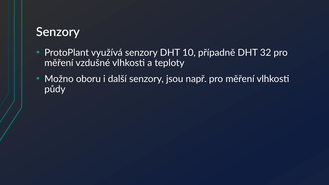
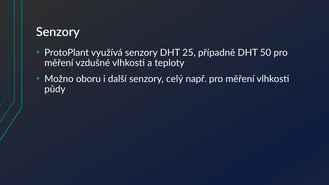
10: 10 -> 25
32: 32 -> 50
jsou: jsou -> celý
